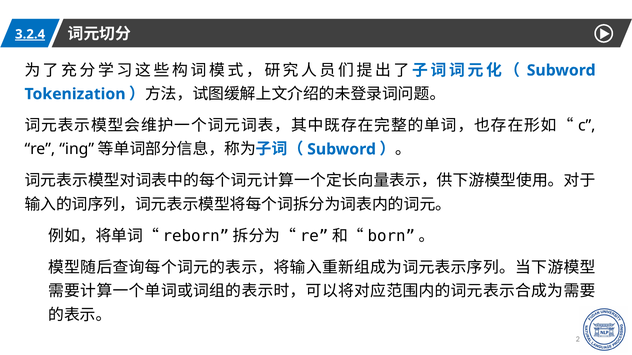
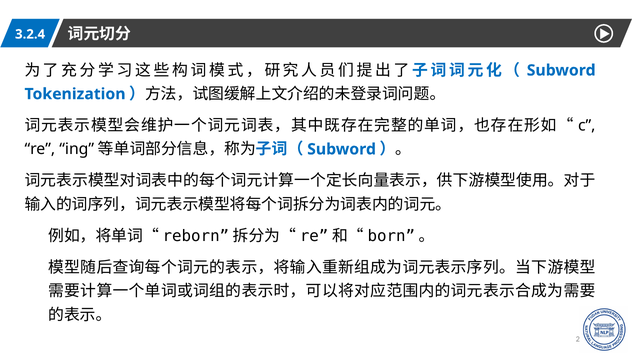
3.2.4 underline: present -> none
